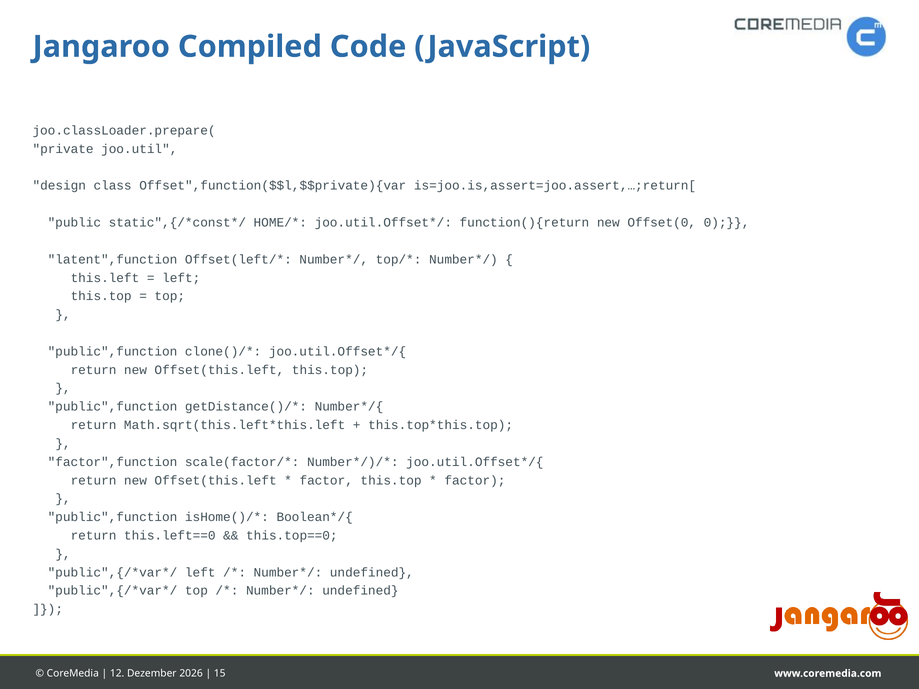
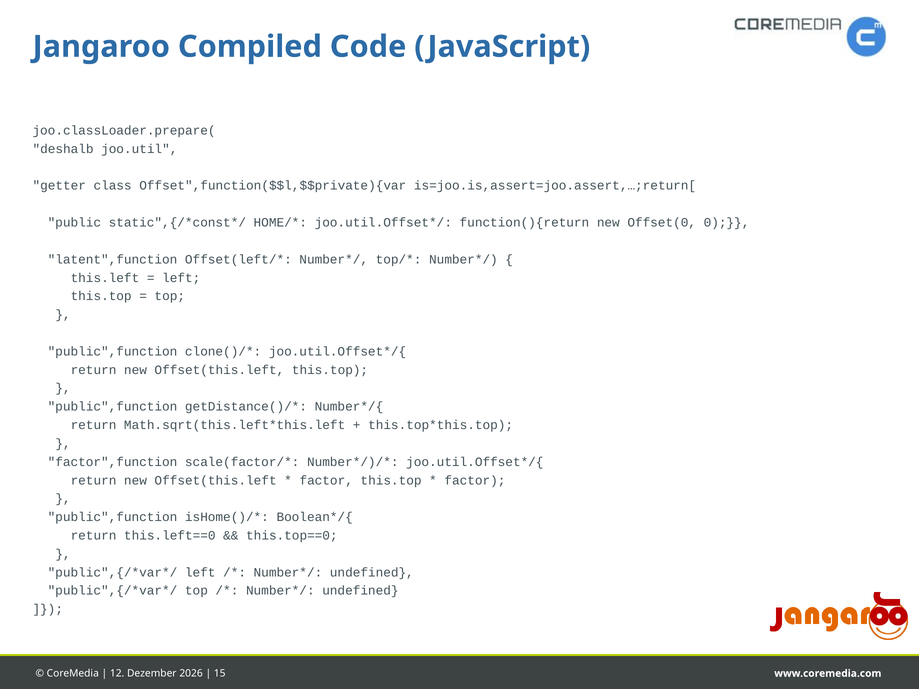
private: private -> deshalb
design: design -> getter
